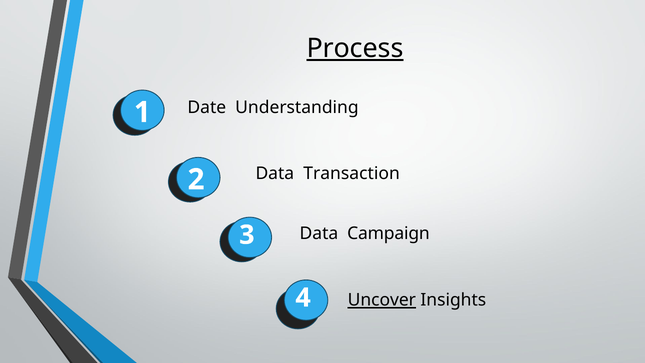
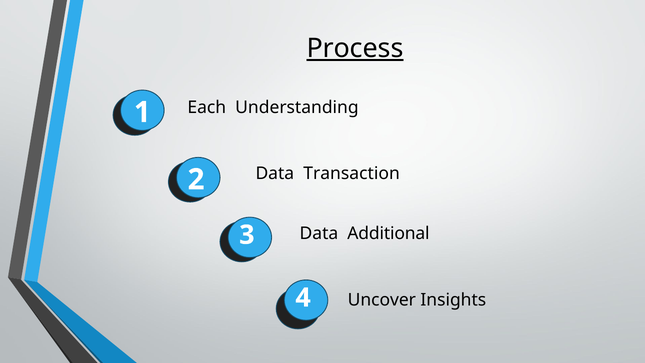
Date: Date -> Each
Campaign: Campaign -> Additional
Uncover underline: present -> none
